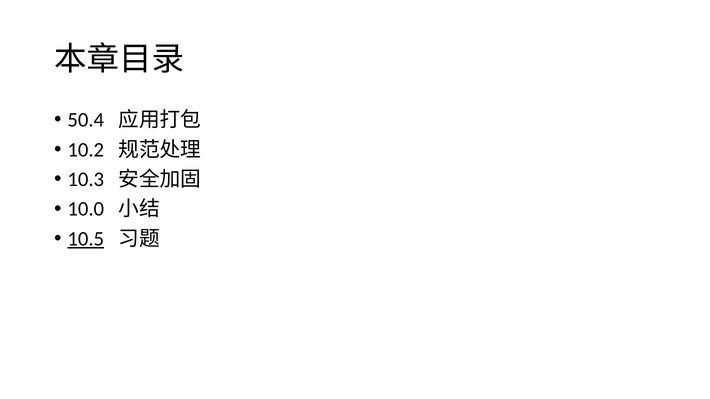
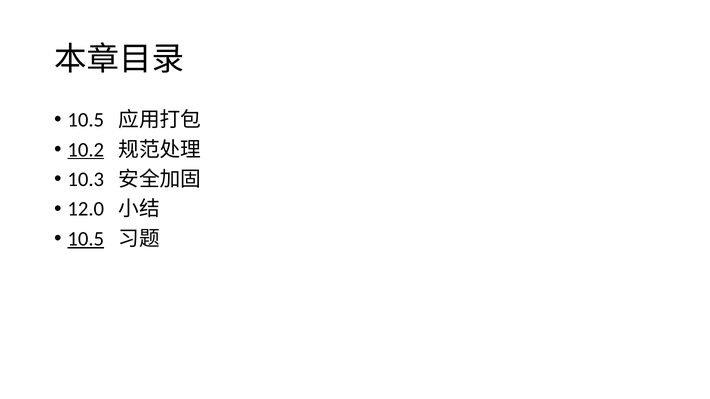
50.4 at (86, 120): 50.4 -> 10.5
10.2 underline: none -> present
10.0: 10.0 -> 12.0
